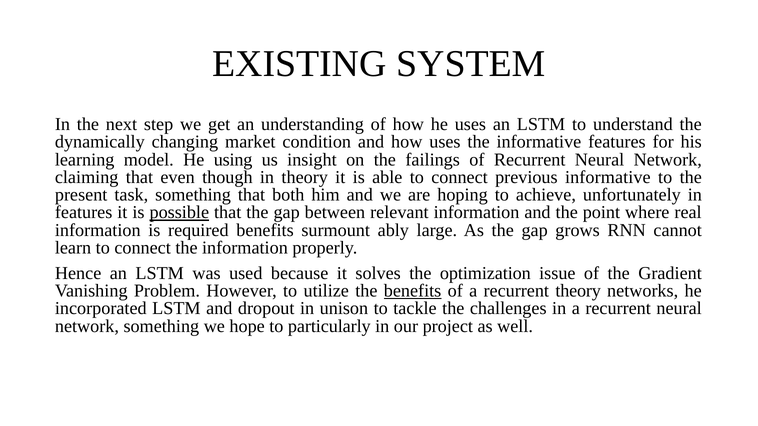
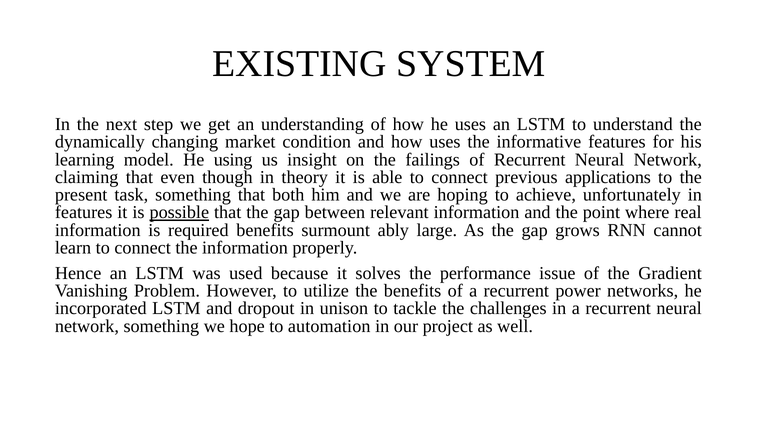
previous informative: informative -> applications
optimization: optimization -> performance
benefits at (413, 291) underline: present -> none
recurrent theory: theory -> power
particularly: particularly -> automation
